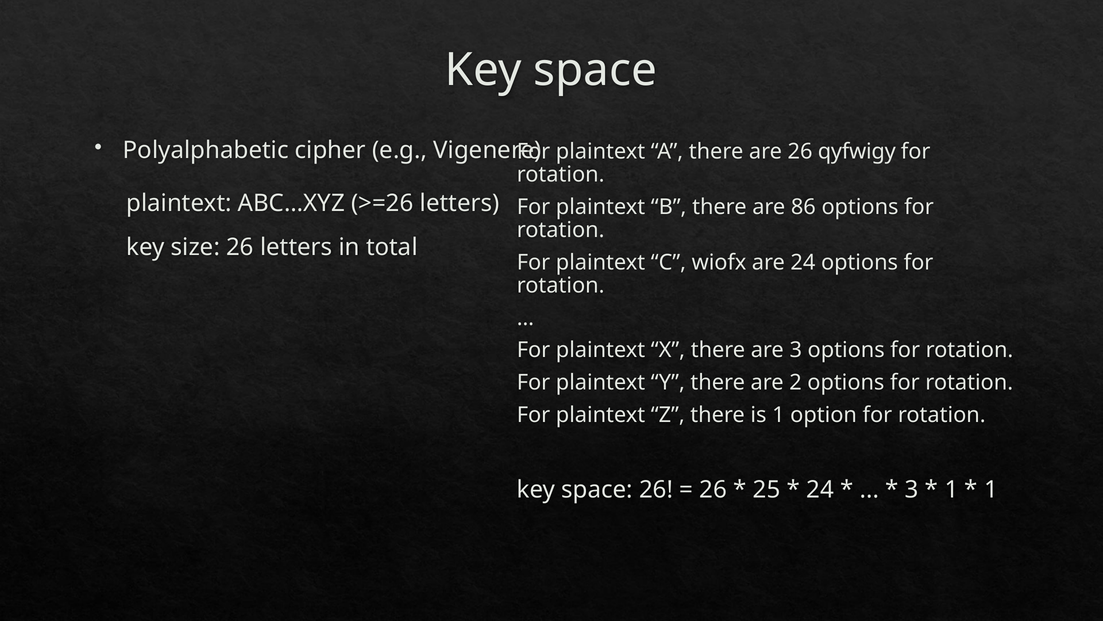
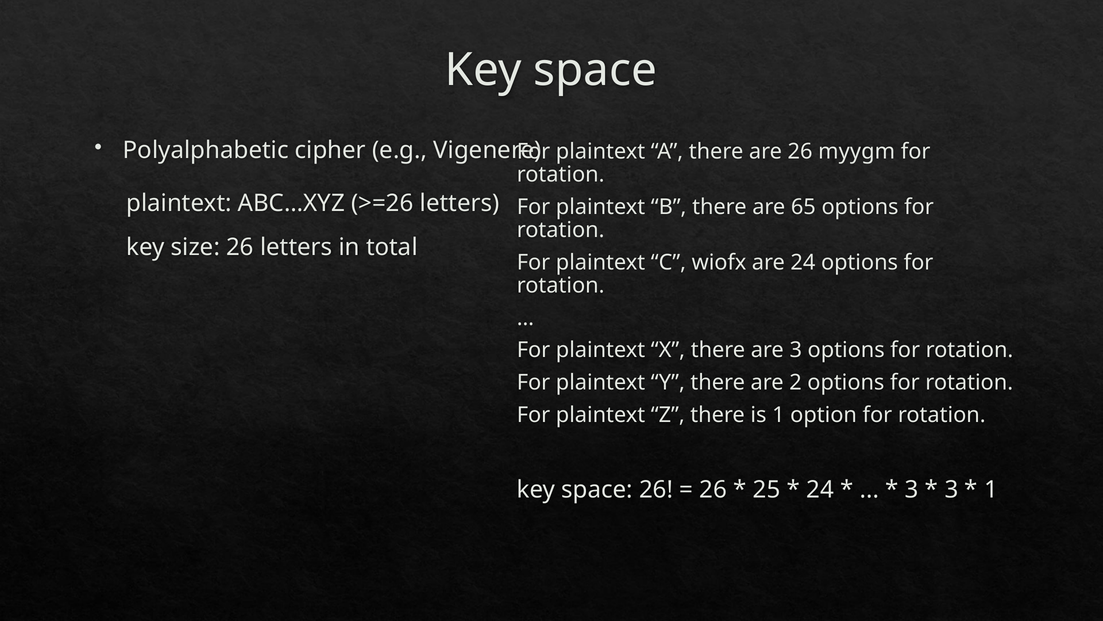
qyfwigy: qyfwigy -> myygm
86: 86 -> 65
1 at (951, 489): 1 -> 3
